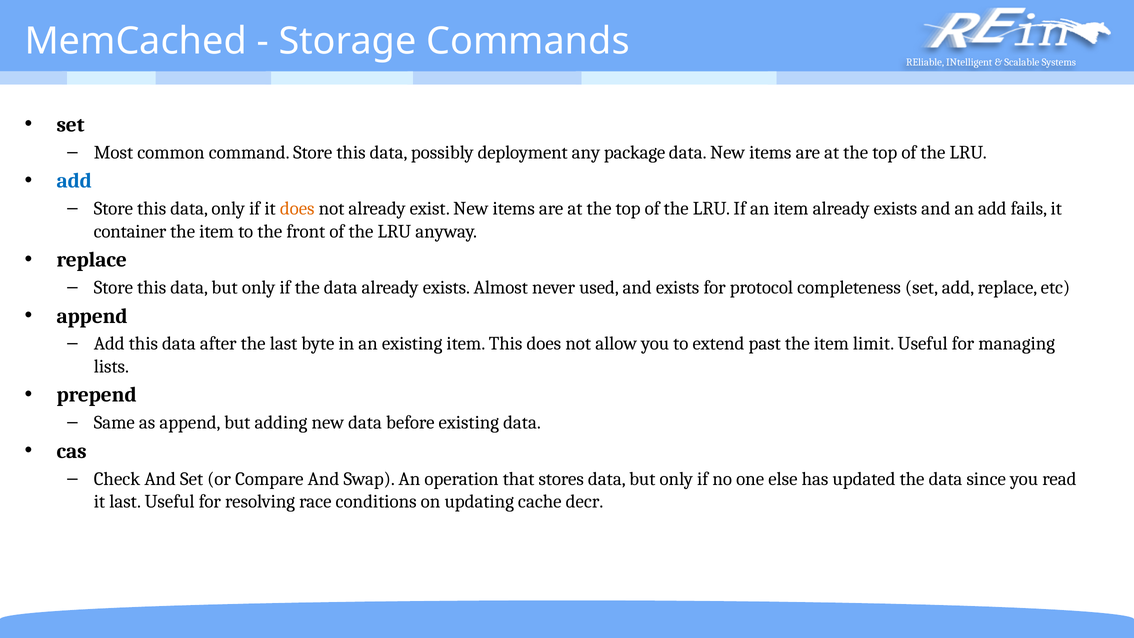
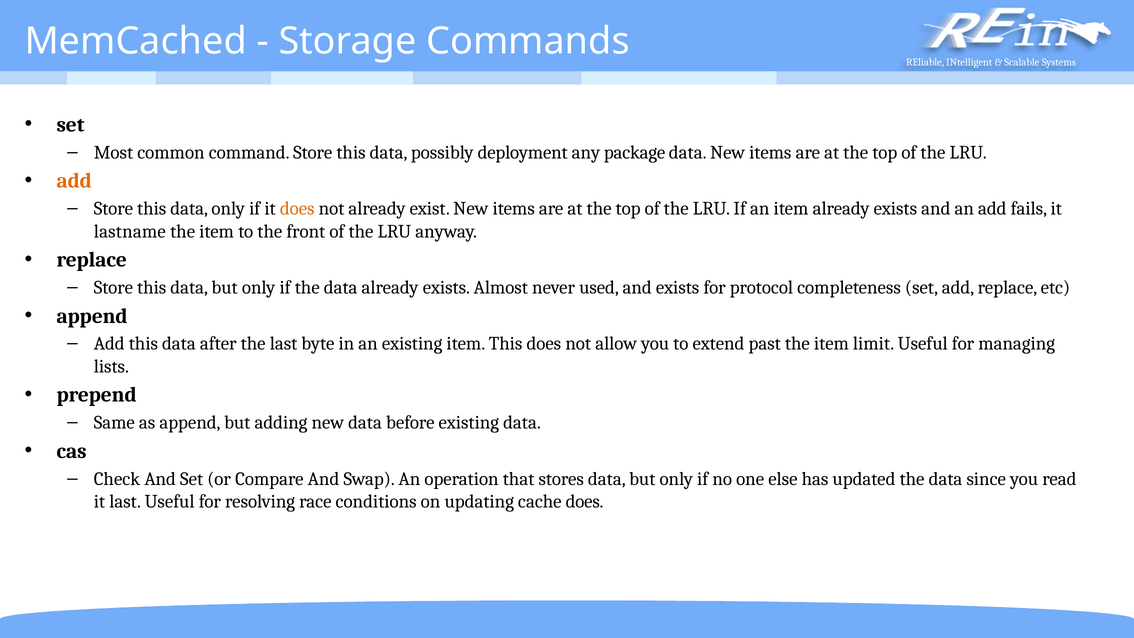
add at (74, 181) colour: blue -> orange
container: container -> lastname
cache decr: decr -> does
